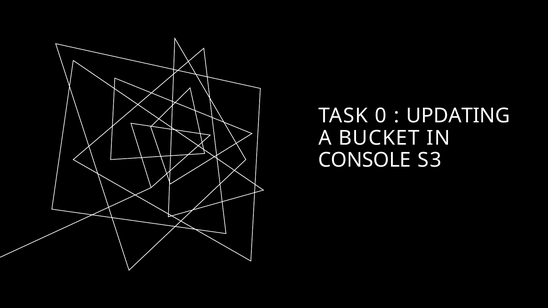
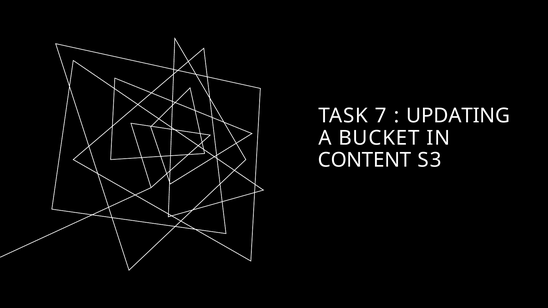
0: 0 -> 7
CONSOLE: CONSOLE -> CONTENT
